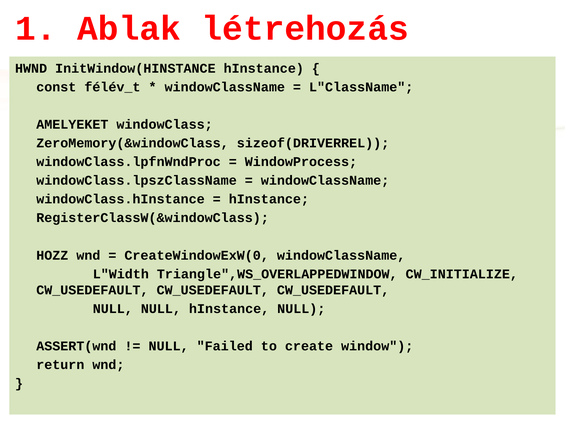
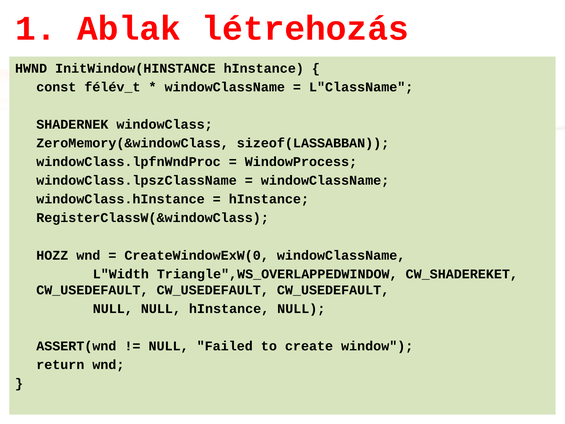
AMELYEKET: AMELYEKET -> SHADERNEK
sizeof(DRIVERREL: sizeof(DRIVERREL -> sizeof(LASSABBAN
CW_INITIALIZE: CW_INITIALIZE -> CW_SHADEREKET
